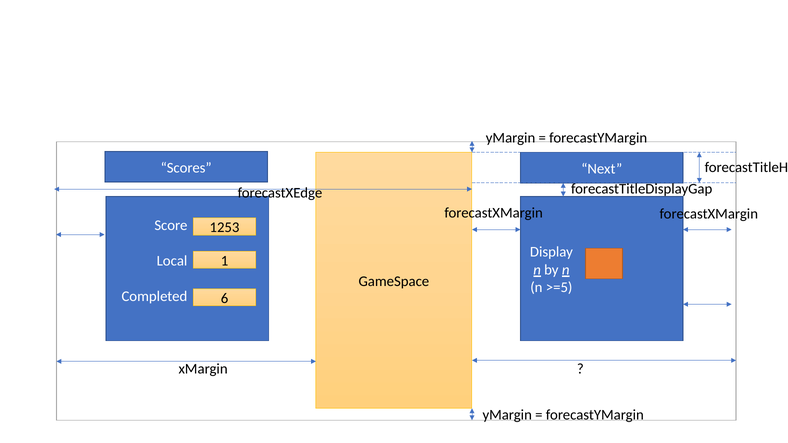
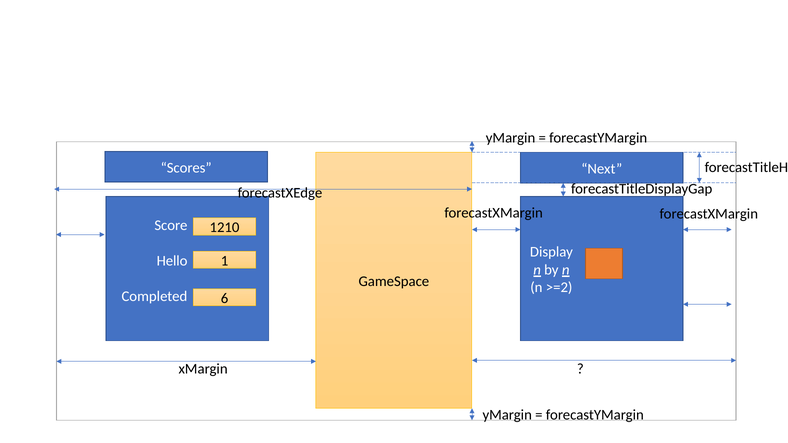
1253: 1253 -> 1210
Local: Local -> Hello
>=5: >=5 -> >=2
